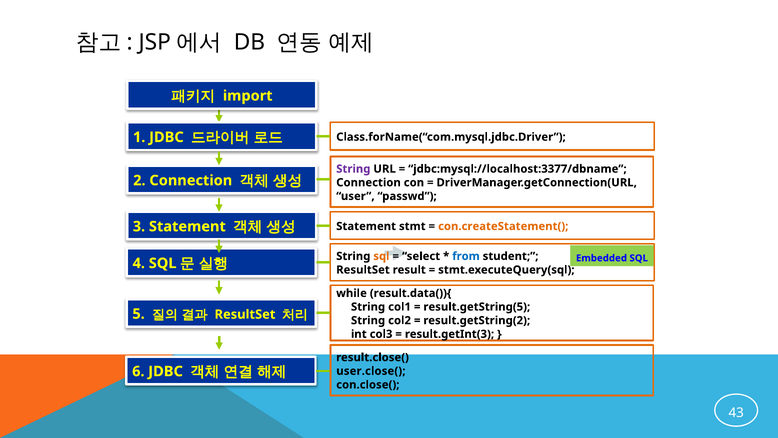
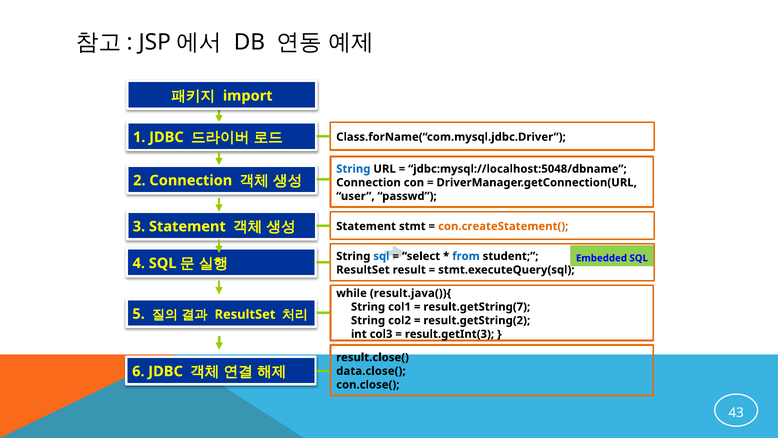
String at (353, 169) colour: purple -> blue
jdbc:mysql://localhost:3377/dbname: jdbc:mysql://localhost:3377/dbname -> jdbc:mysql://localhost:5048/dbname
sql at (381, 256) colour: orange -> blue
result.data()){: result.data()){ -> result.java()){
result.getString(5: result.getString(5 -> result.getString(7
user.close(: user.close( -> data.close(
